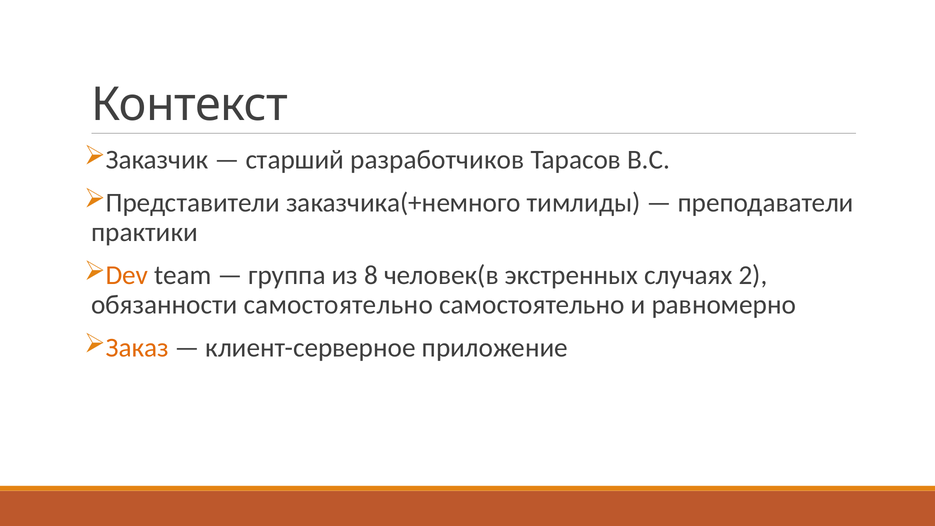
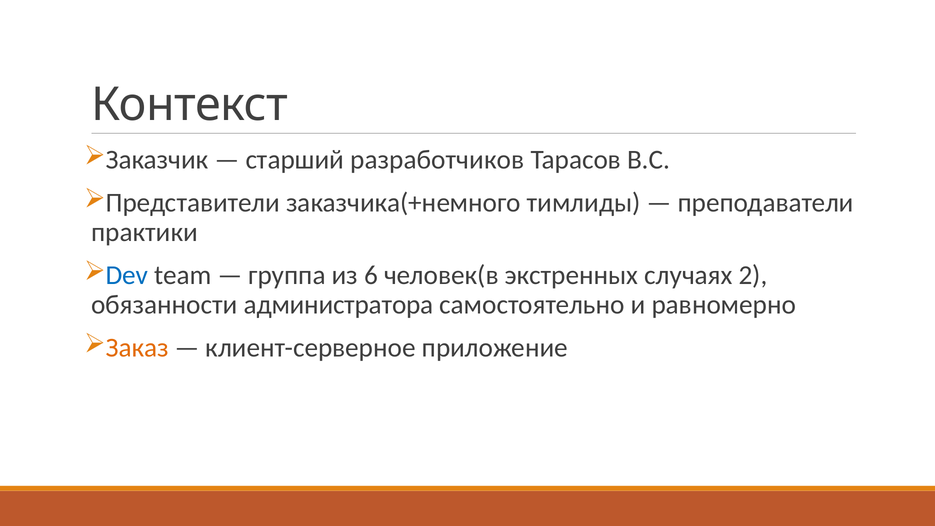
Dev colour: orange -> blue
8: 8 -> 6
обязанности самостоятельно: самостоятельно -> администратора
